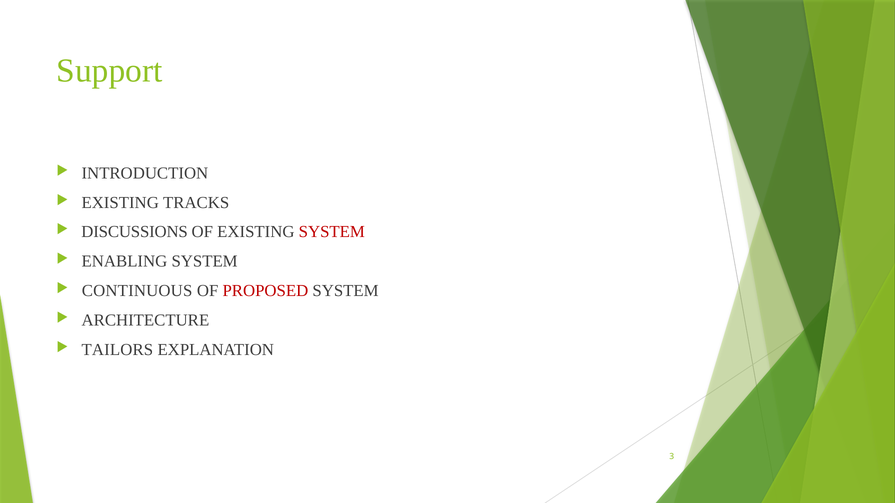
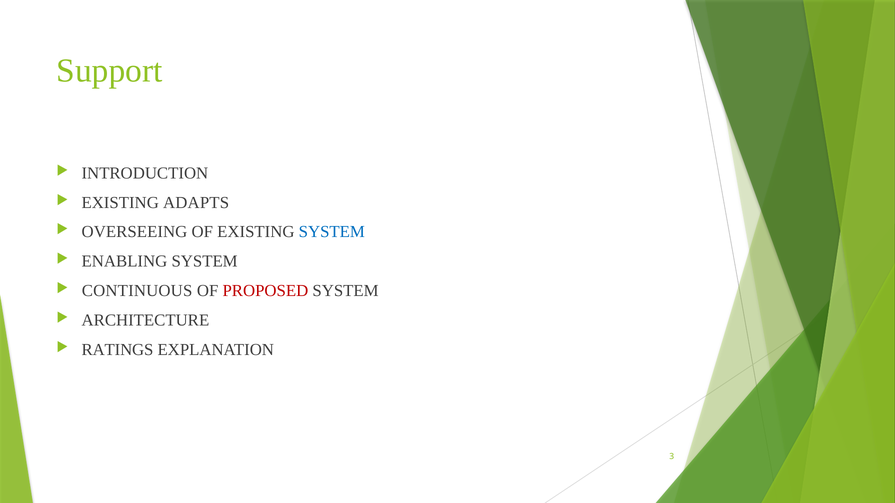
TRACKS: TRACKS -> ADAPTS
DISCUSSIONS: DISCUSSIONS -> OVERSEEING
SYSTEM at (332, 232) colour: red -> blue
TAILORS: TAILORS -> RATINGS
